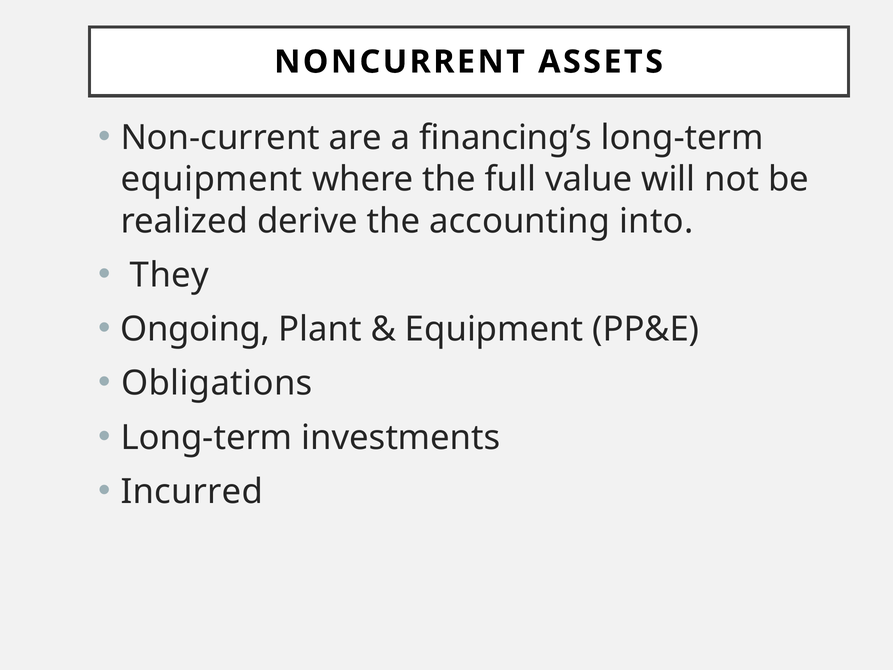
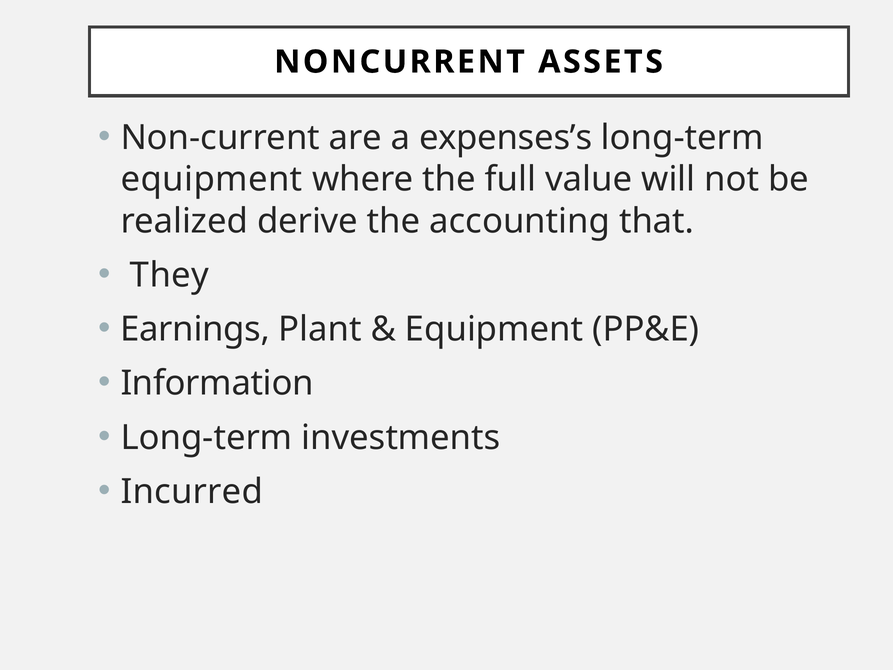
financing’s: financing’s -> expenses’s
into: into -> that
Ongoing: Ongoing -> Earnings
Obligations: Obligations -> Information
